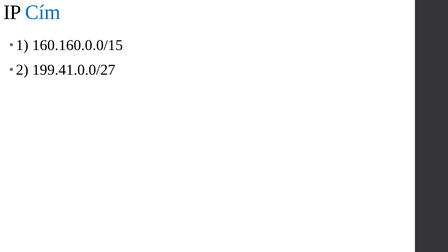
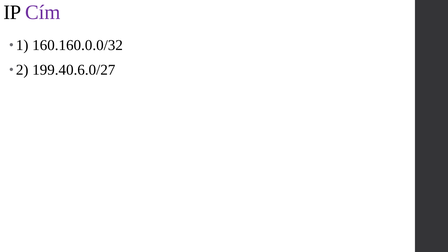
Cím colour: blue -> purple
160.160.0.0/15: 160.160.0.0/15 -> 160.160.0.0/32
199.41.0.0/27: 199.41.0.0/27 -> 199.40.6.0/27
